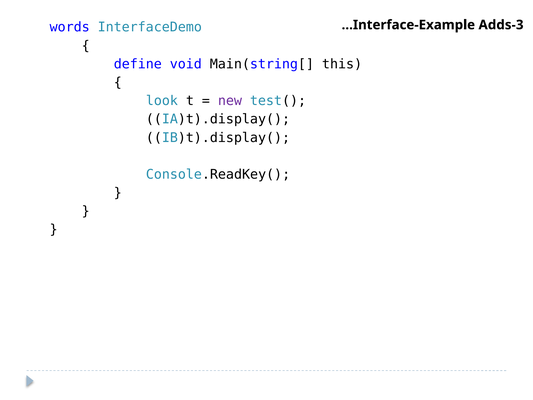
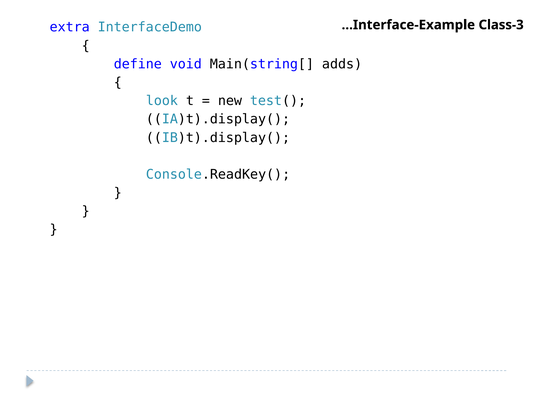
words: words -> extra
Adds-3: Adds-3 -> Class-3
this: this -> adds
new colour: purple -> black
